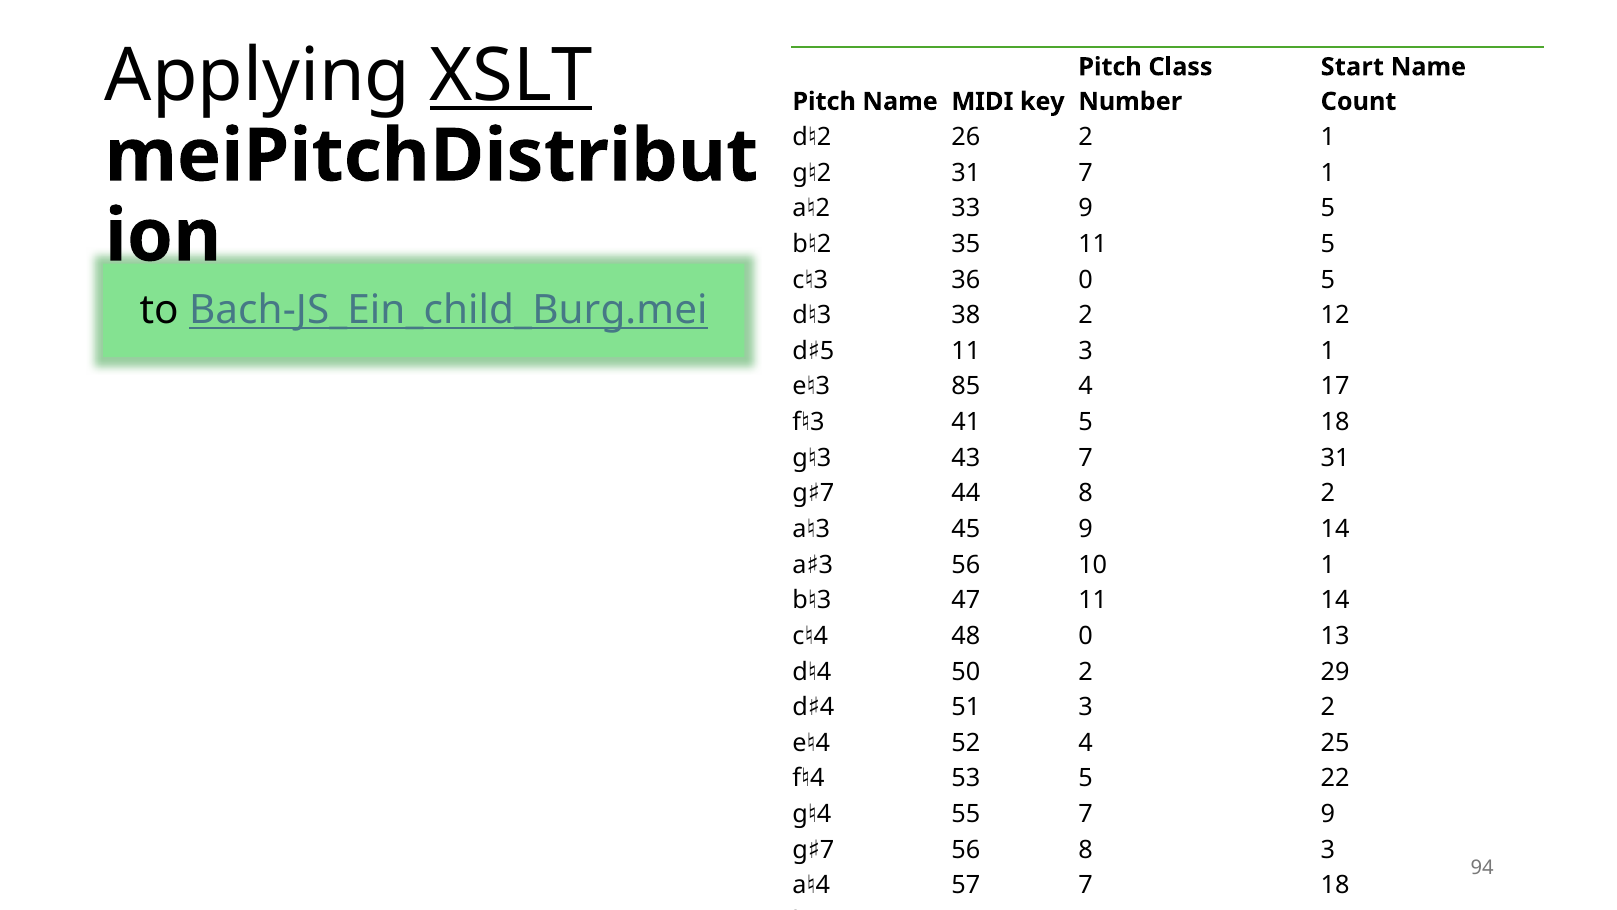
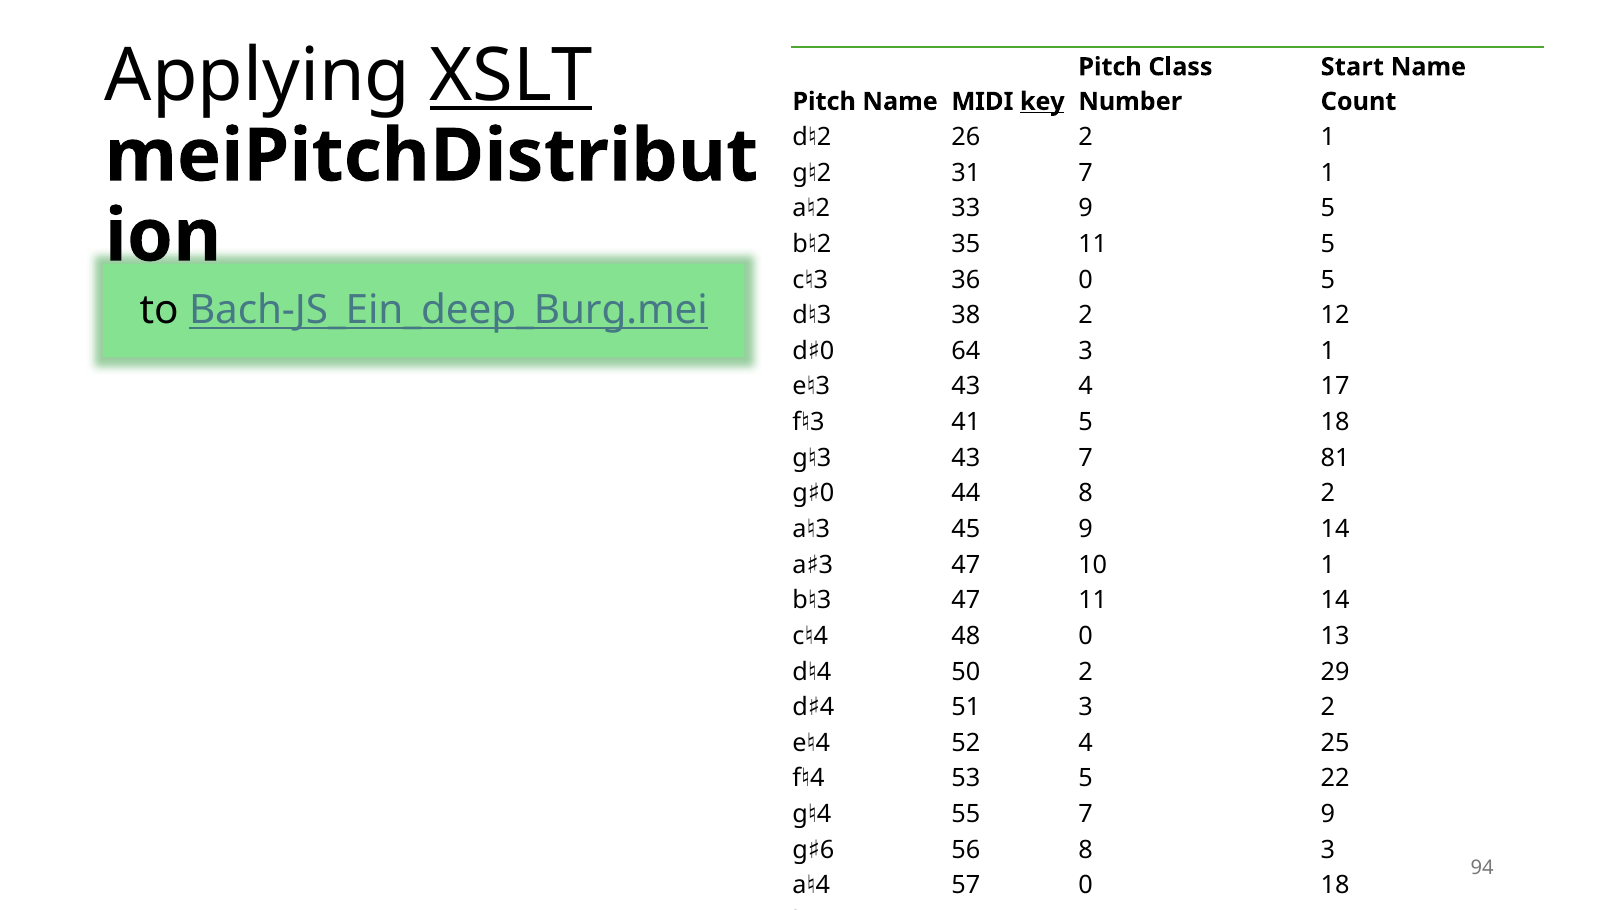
key underline: none -> present
Bach-JS_Ein_child_Burg.mei: Bach-JS_Ein_child_Burg.mei -> Bach-JS_Ein_deep_Burg.mei
11 at (966, 351): 11 -> 64
5 at (827, 351): 5 -> 0
85 at (966, 386): 85 -> 43
7 31: 31 -> 81
7 at (827, 493): 7 -> 0
56 at (966, 565): 56 -> 47
7 at (827, 849): 7 -> 6
57 7: 7 -> 0
